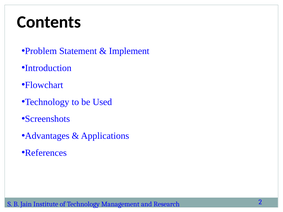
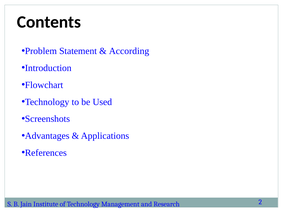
Implement: Implement -> According
